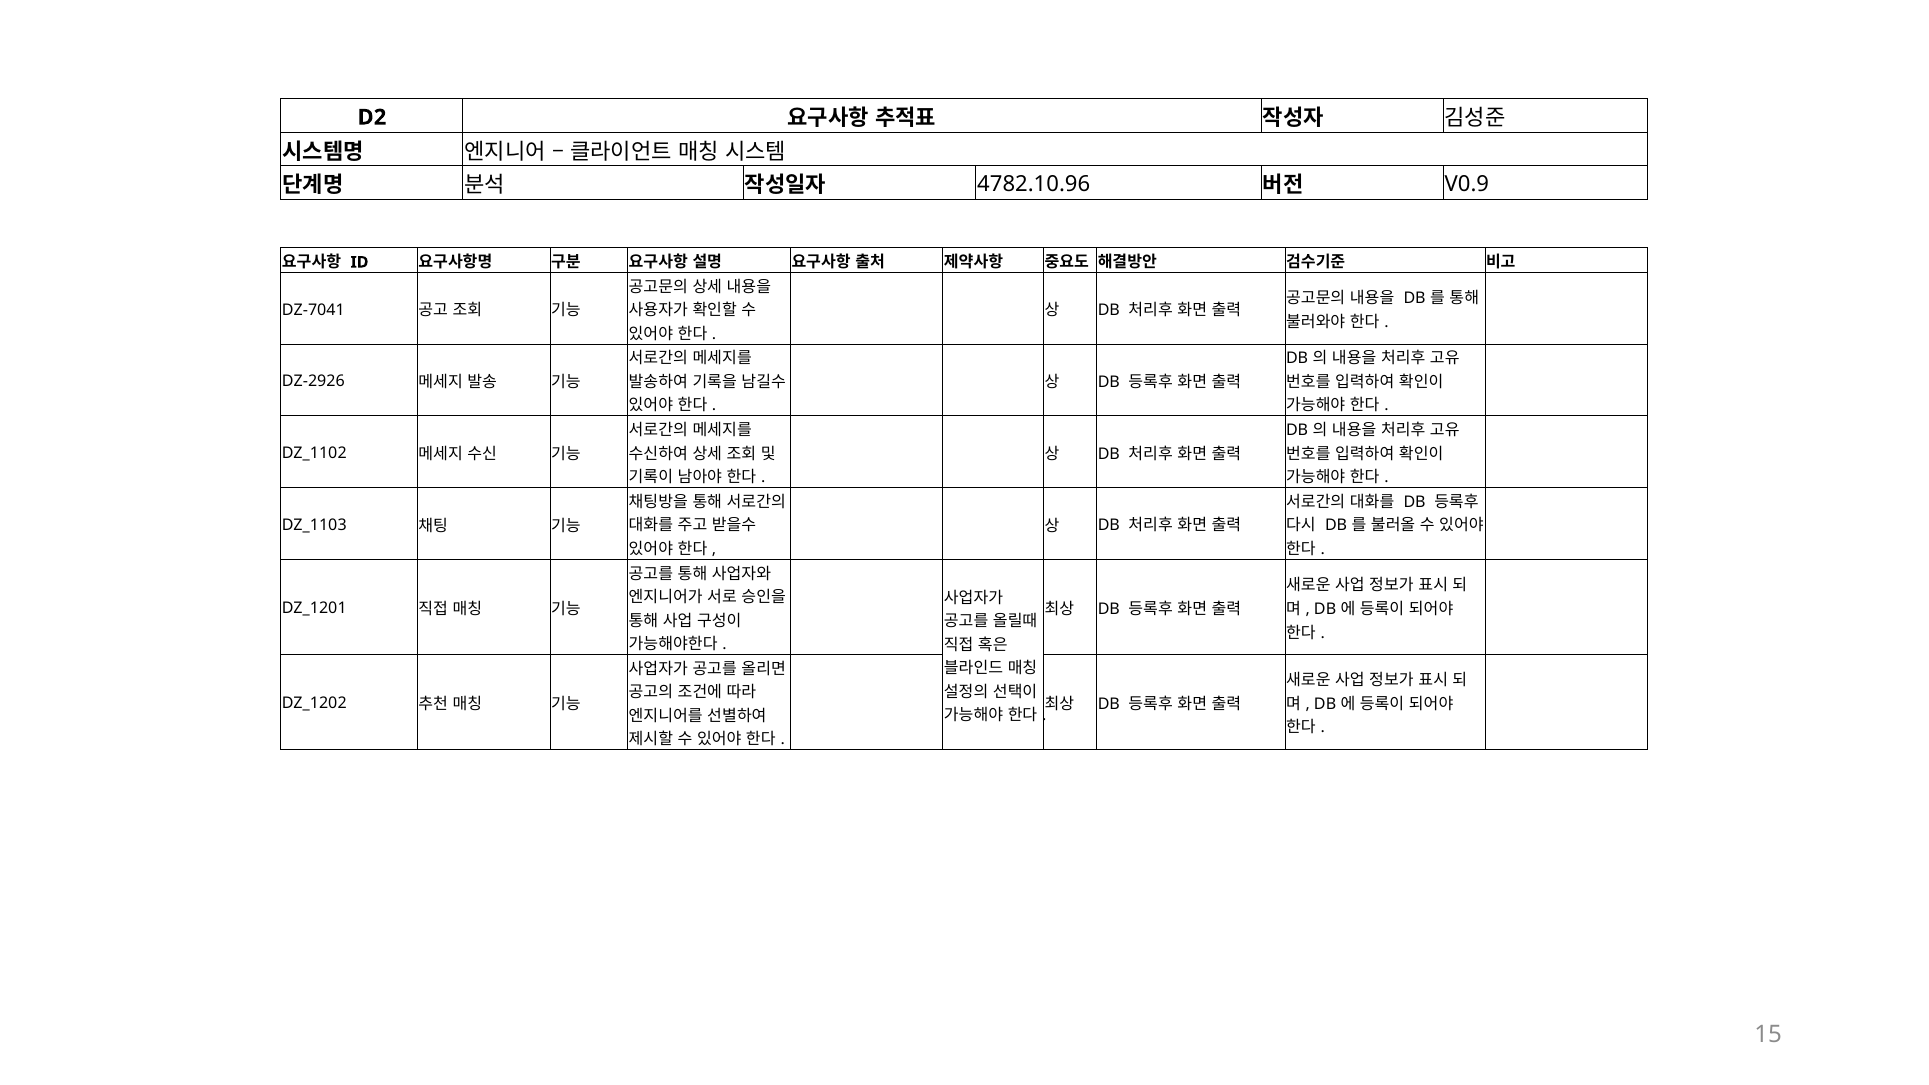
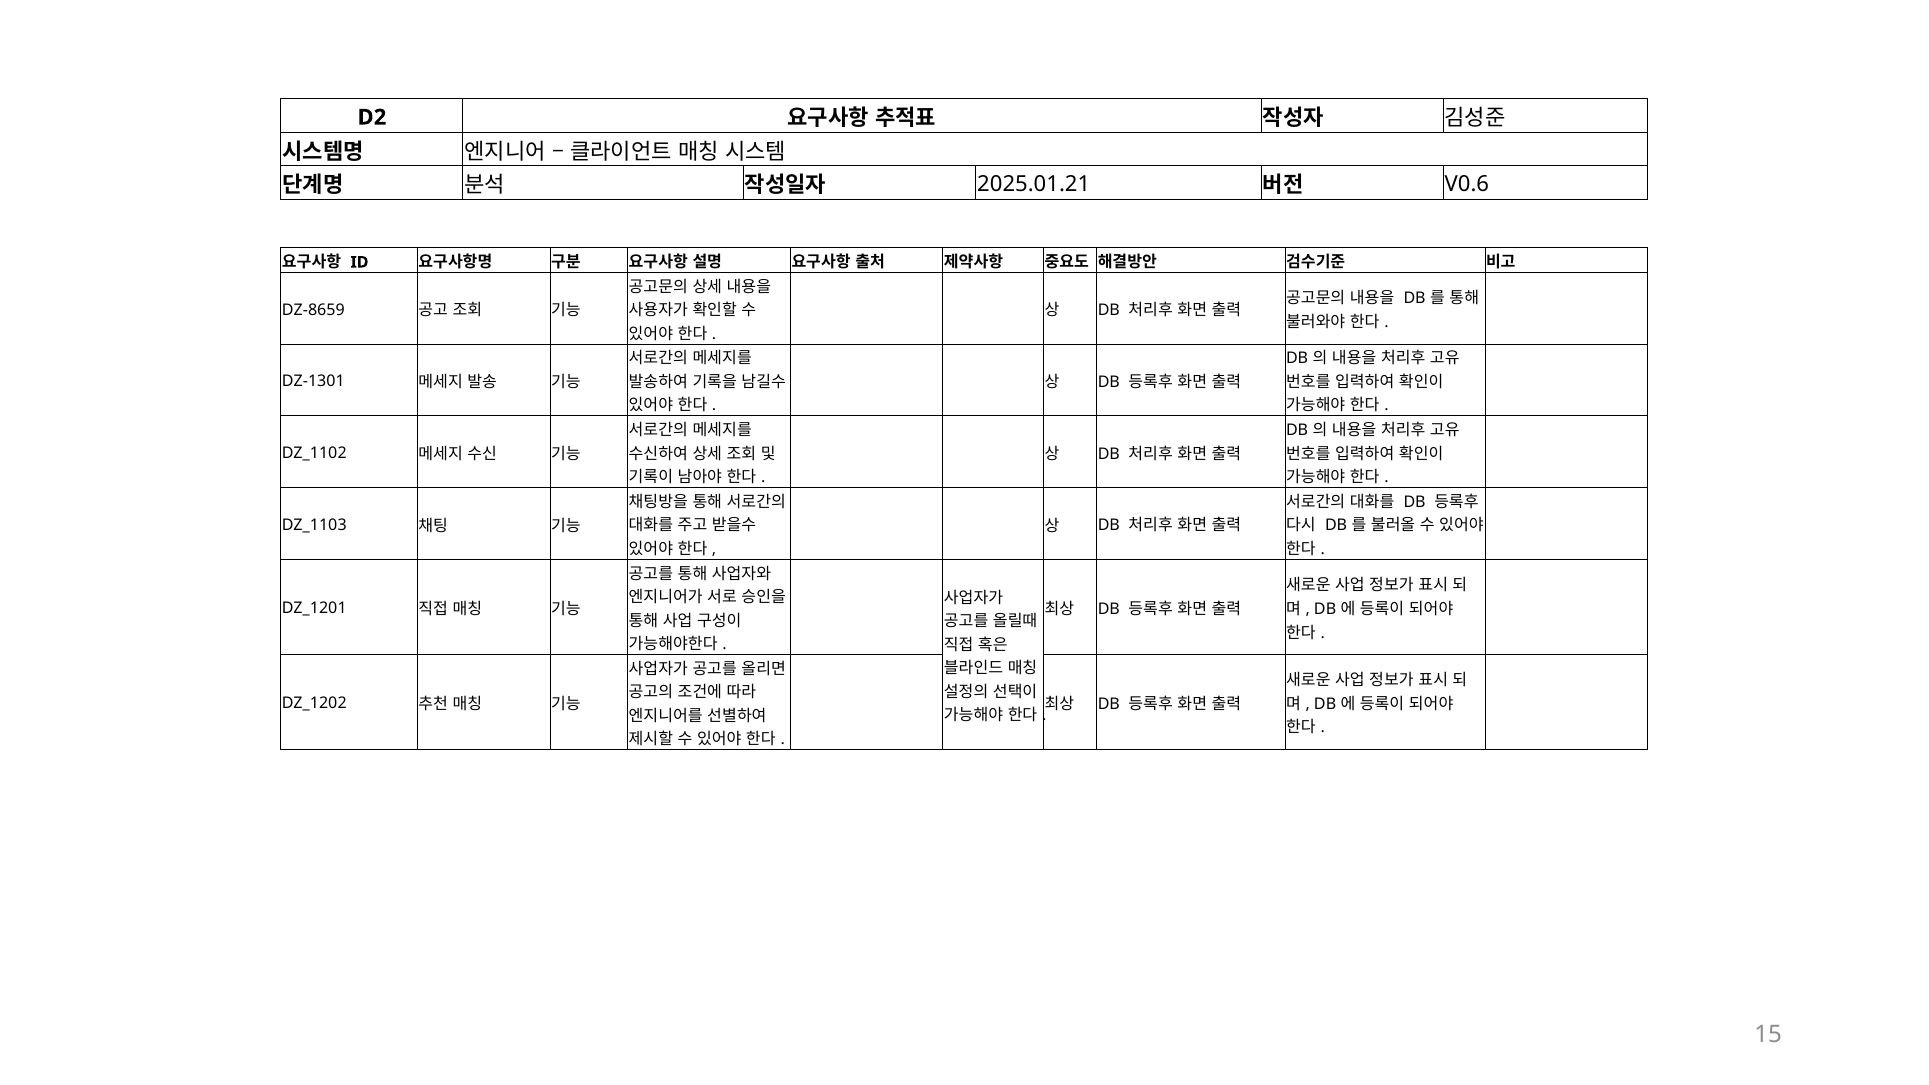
4782.10.96: 4782.10.96 -> 2025.01.21
V0.9: V0.9 -> V0.6
DZ-7041: DZ-7041 -> DZ-8659
DZ-2926: DZ-2926 -> DZ-1301
